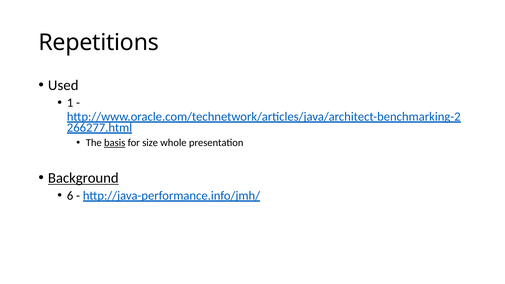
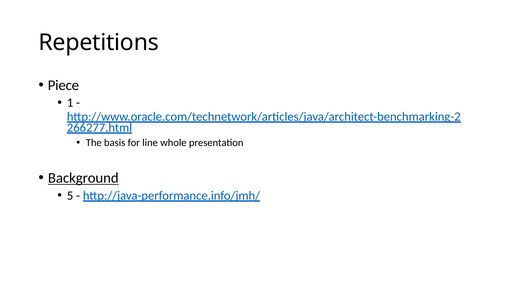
Used: Used -> Piece
basis underline: present -> none
size: size -> line
6: 6 -> 5
